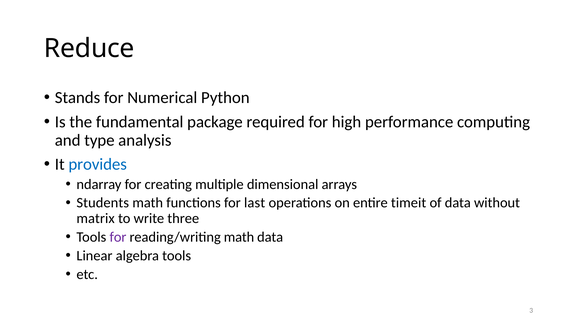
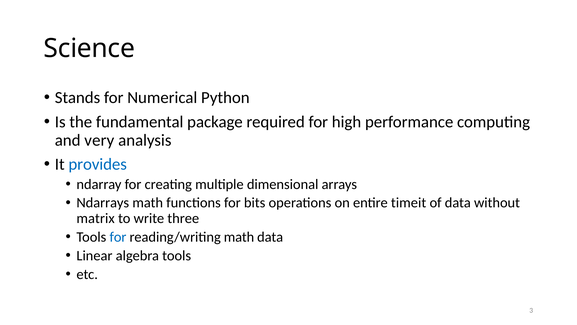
Reduce: Reduce -> Science
type: type -> very
Students: Students -> Ndarrays
last: last -> bits
for at (118, 237) colour: purple -> blue
